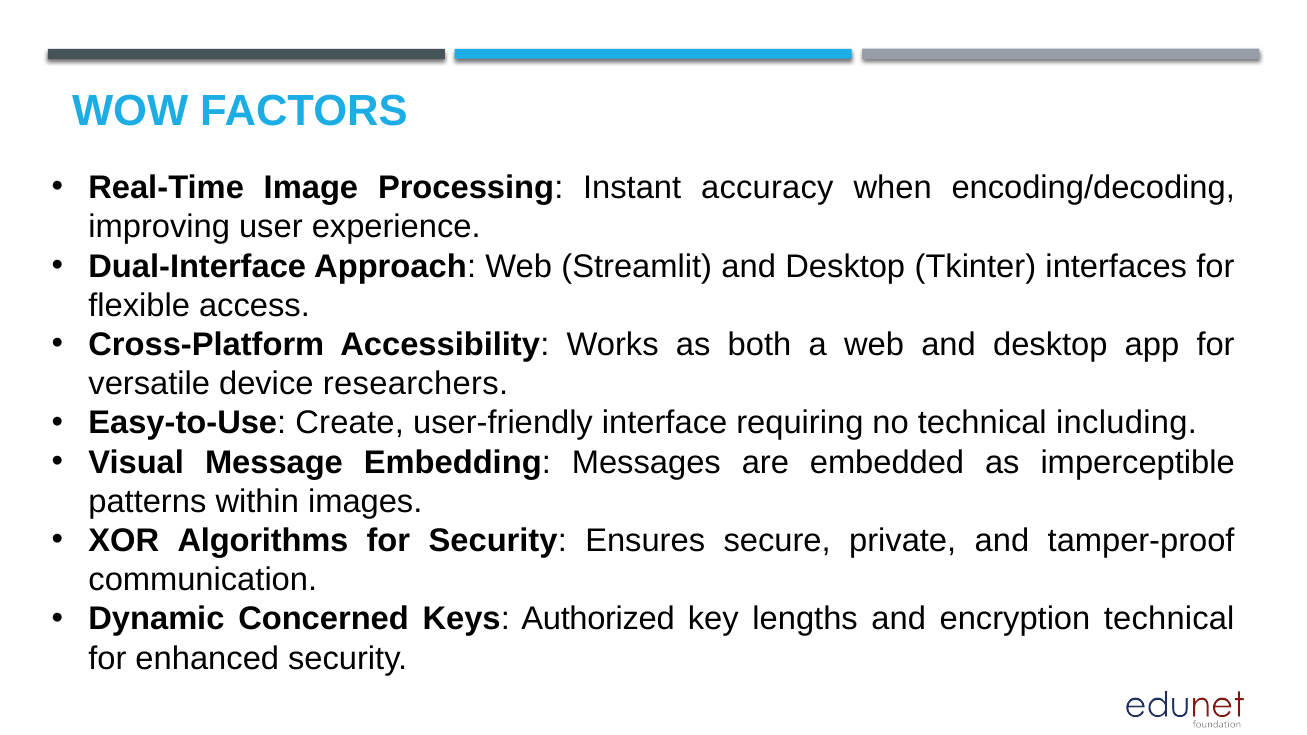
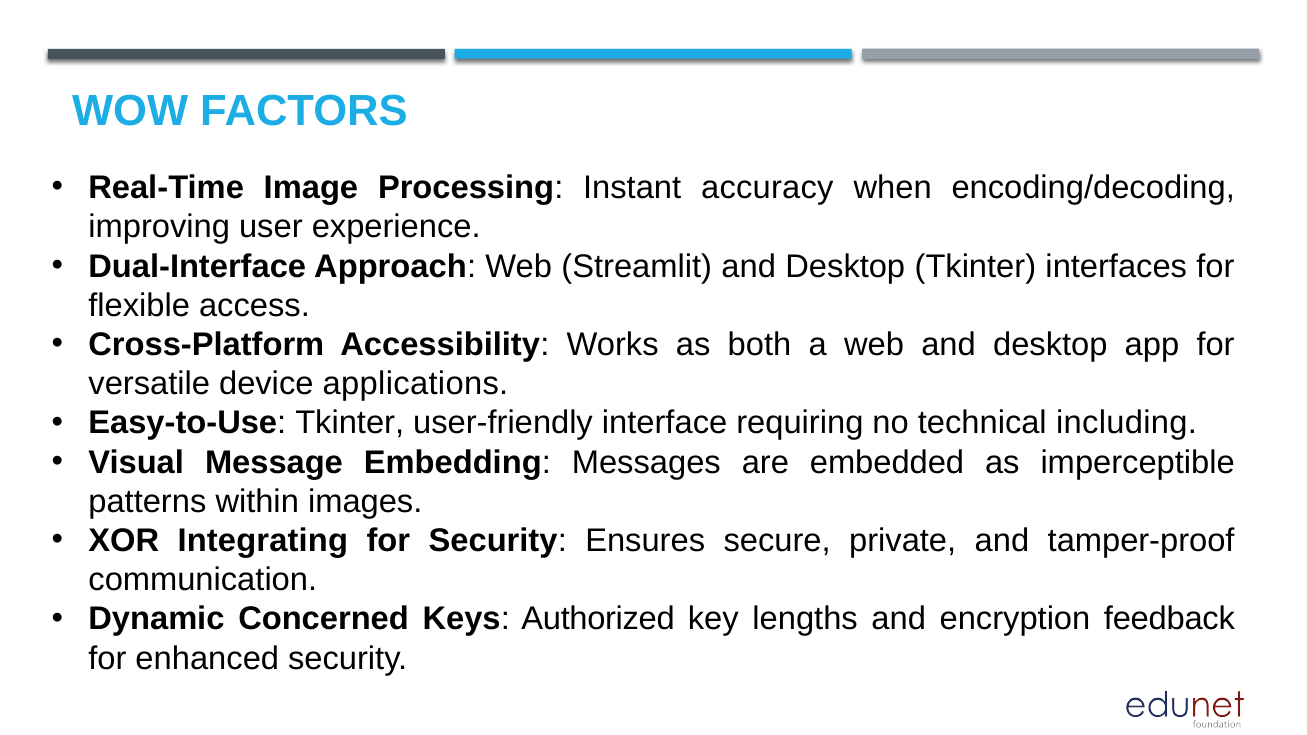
researchers: researchers -> applications
Easy-to-Use Create: Create -> Tkinter
Algorithms: Algorithms -> Integrating
encryption technical: technical -> feedback
